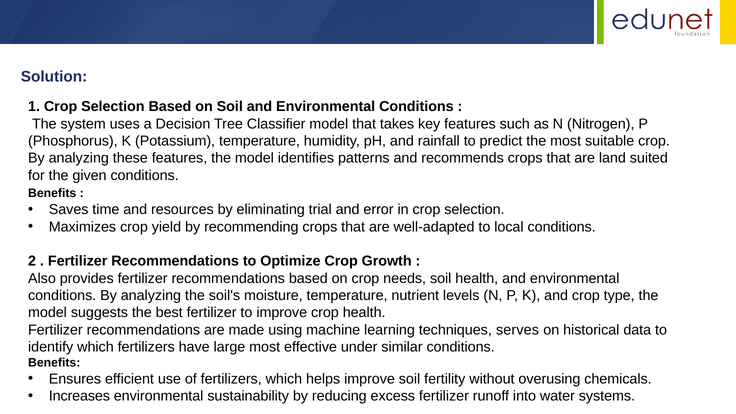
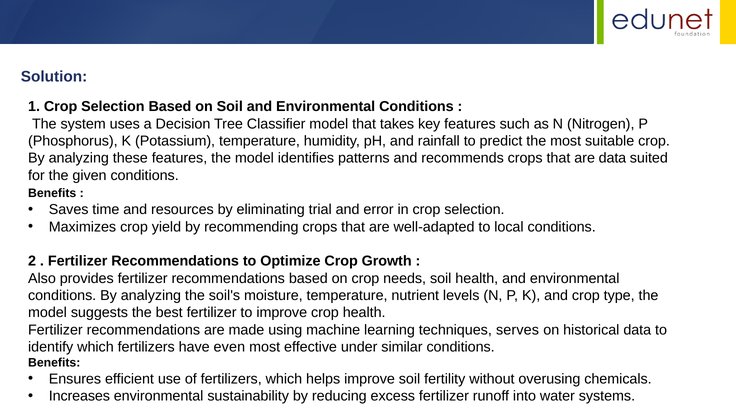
are land: land -> data
large: large -> even
